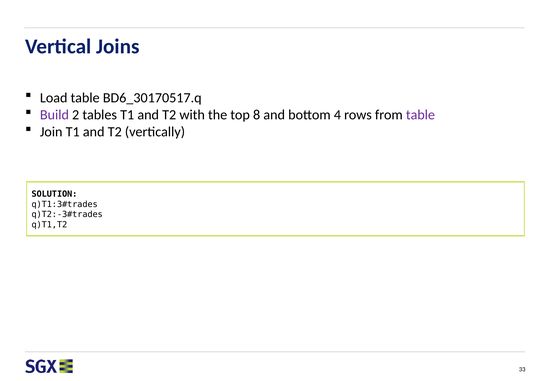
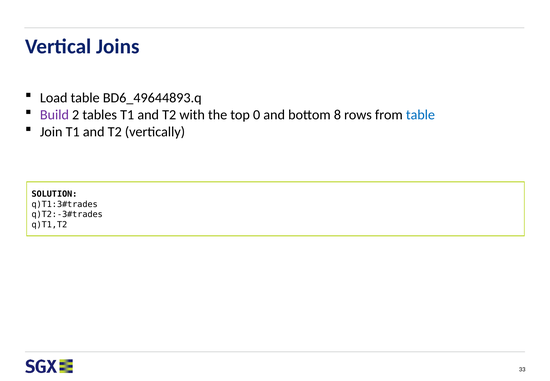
BD6_30170517.q: BD6_30170517.q -> BD6_49644893.q
8: 8 -> 0
4: 4 -> 8
table at (420, 115) colour: purple -> blue
